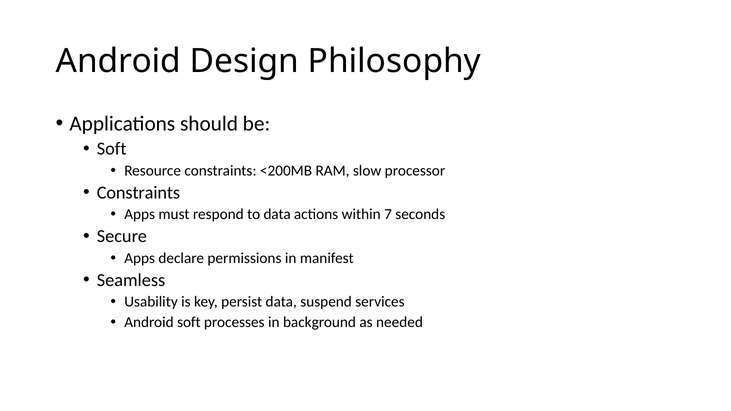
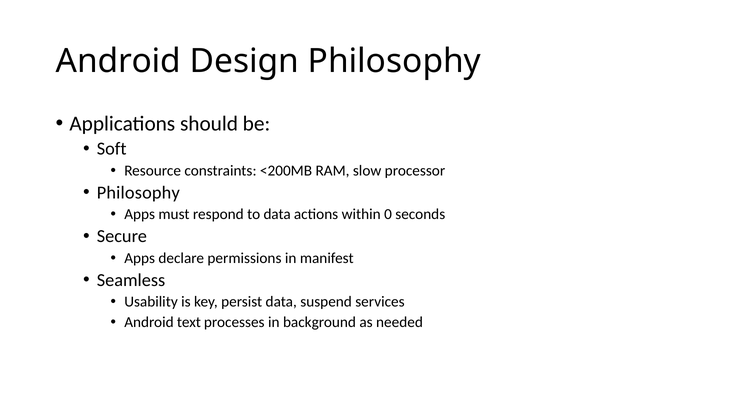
Constraints at (138, 193): Constraints -> Philosophy
7: 7 -> 0
Android soft: soft -> text
